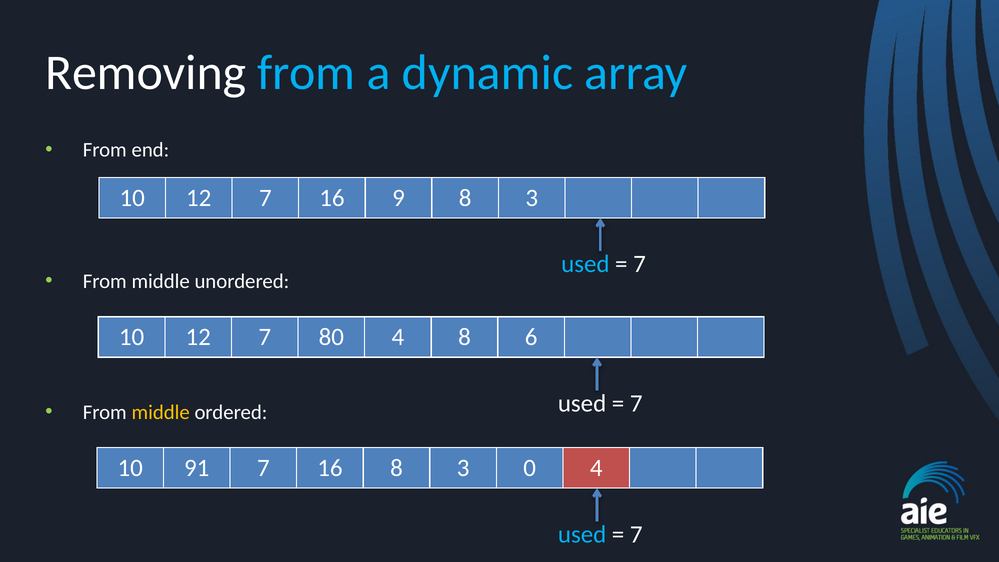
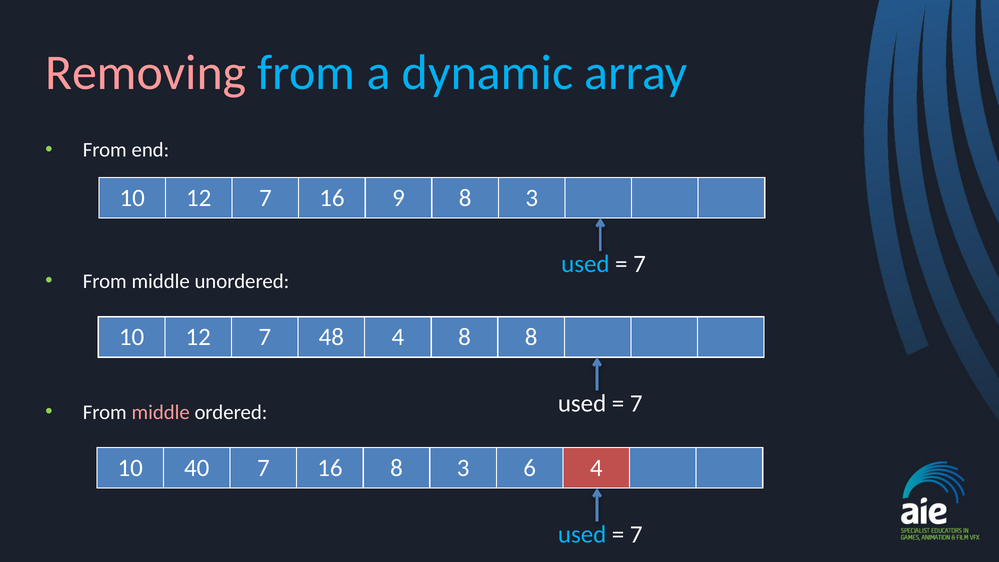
Removing colour: white -> pink
80: 80 -> 48
8 6: 6 -> 8
middle at (161, 412) colour: yellow -> pink
91: 91 -> 40
0: 0 -> 6
